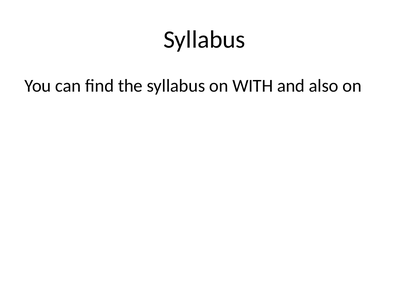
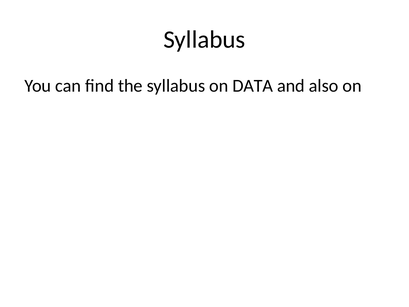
WITH: WITH -> DATA
